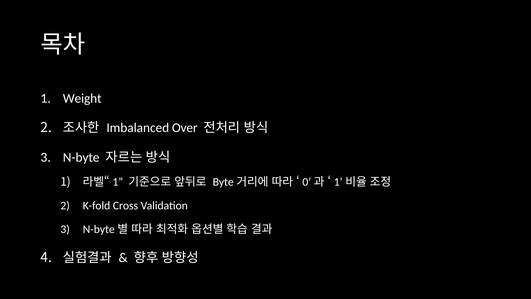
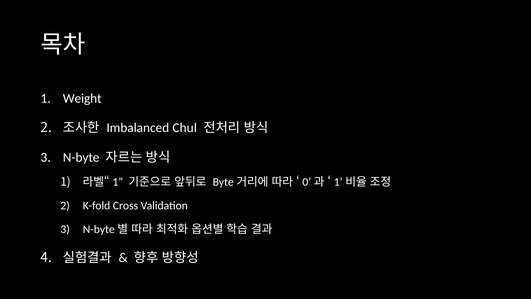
Over: Over -> Chul
